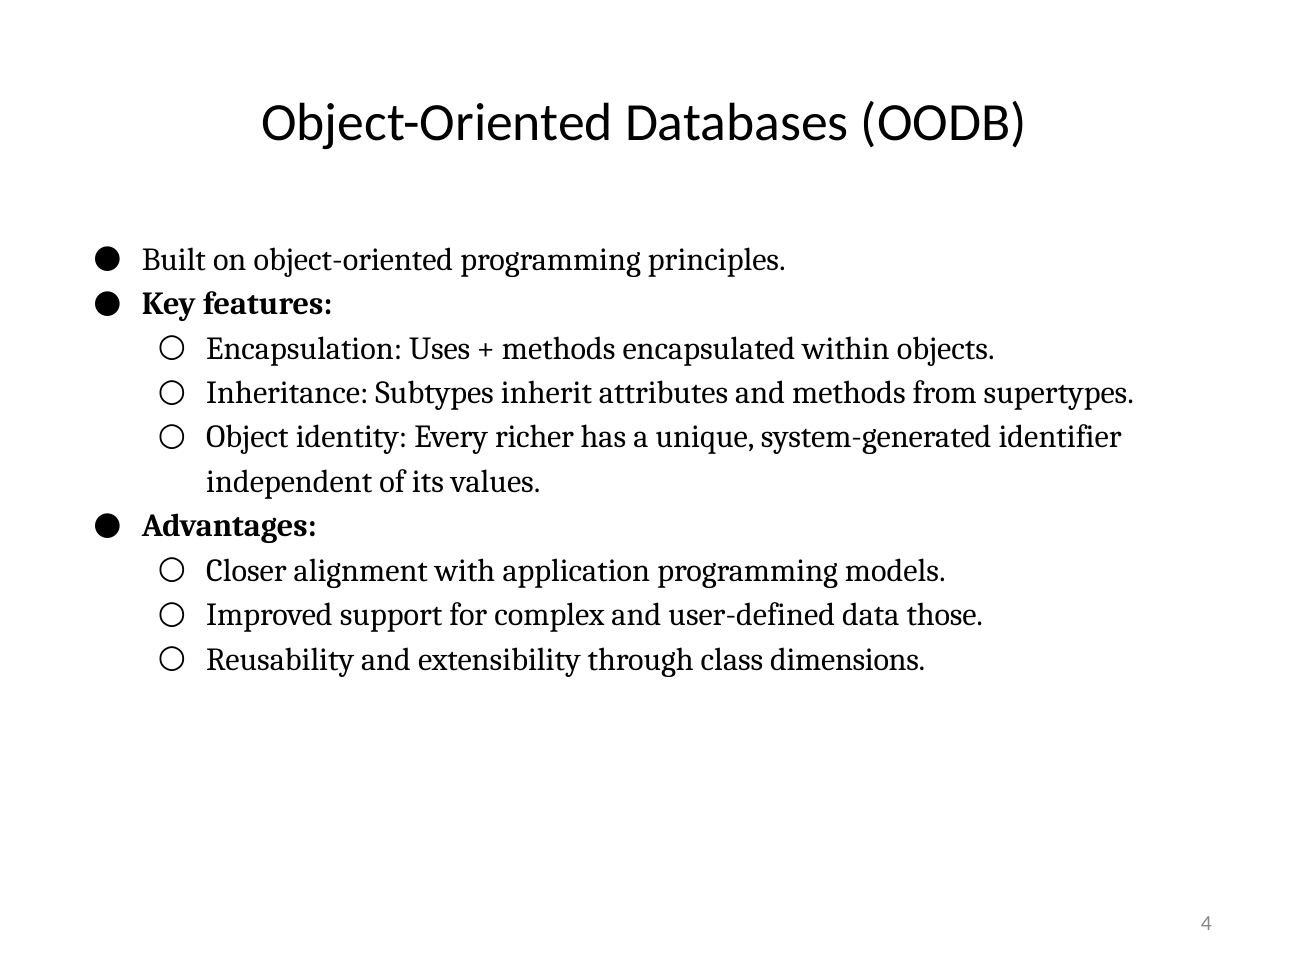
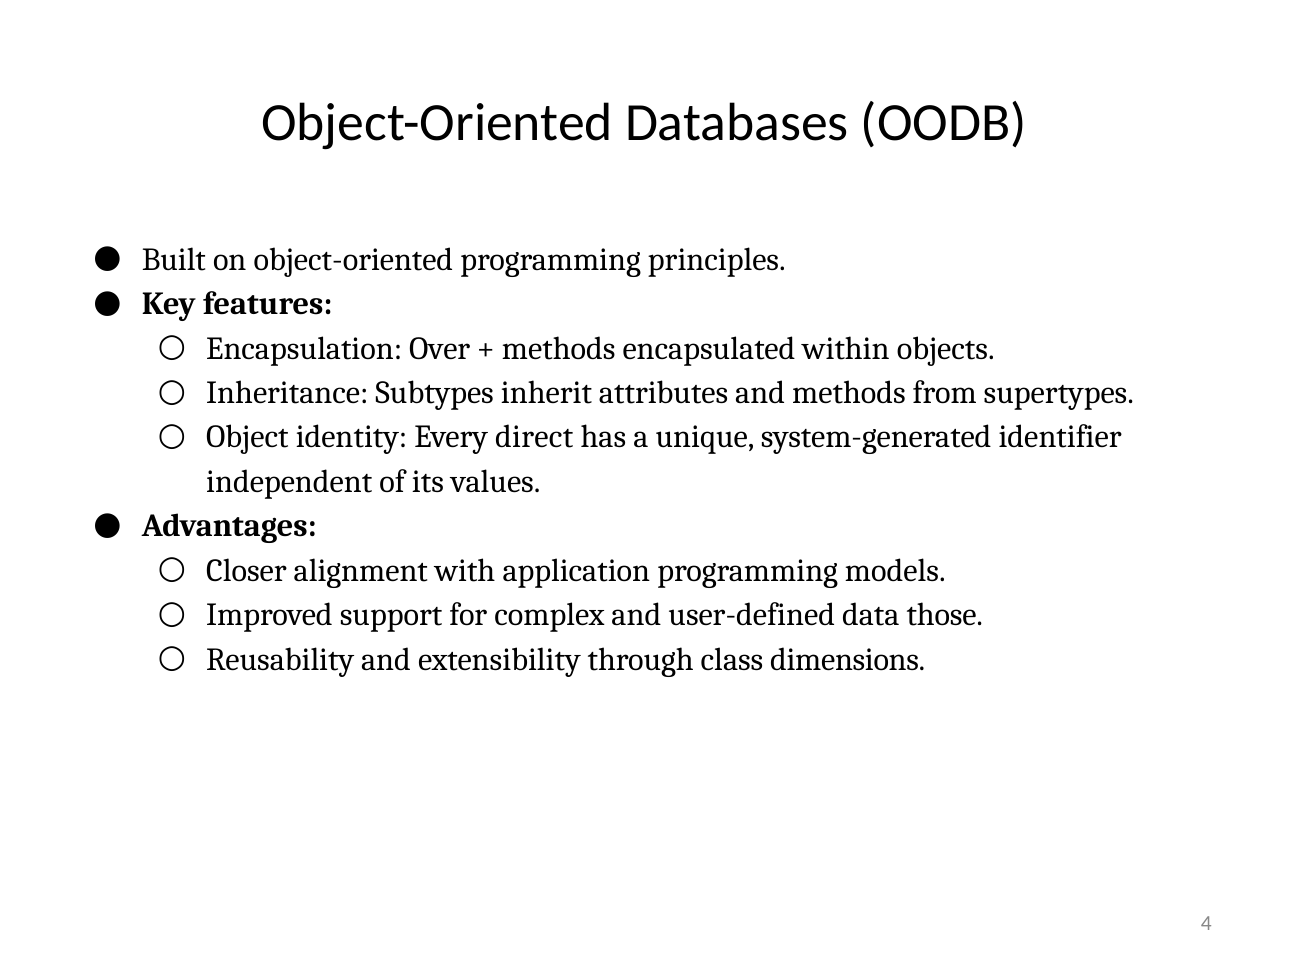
Uses: Uses -> Over
richer: richer -> direct
